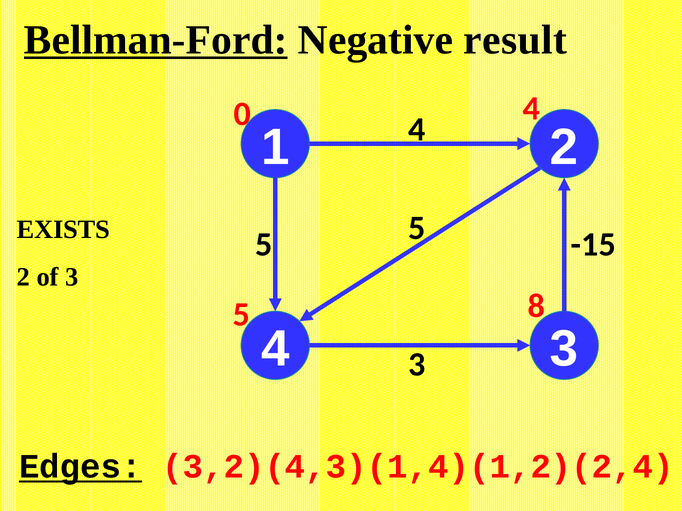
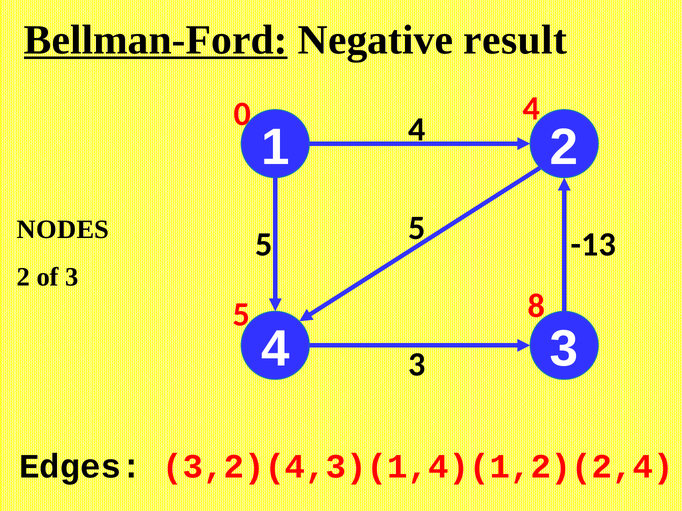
EXISTS: EXISTS -> NODES
-15: -15 -> -13
Edges underline: present -> none
